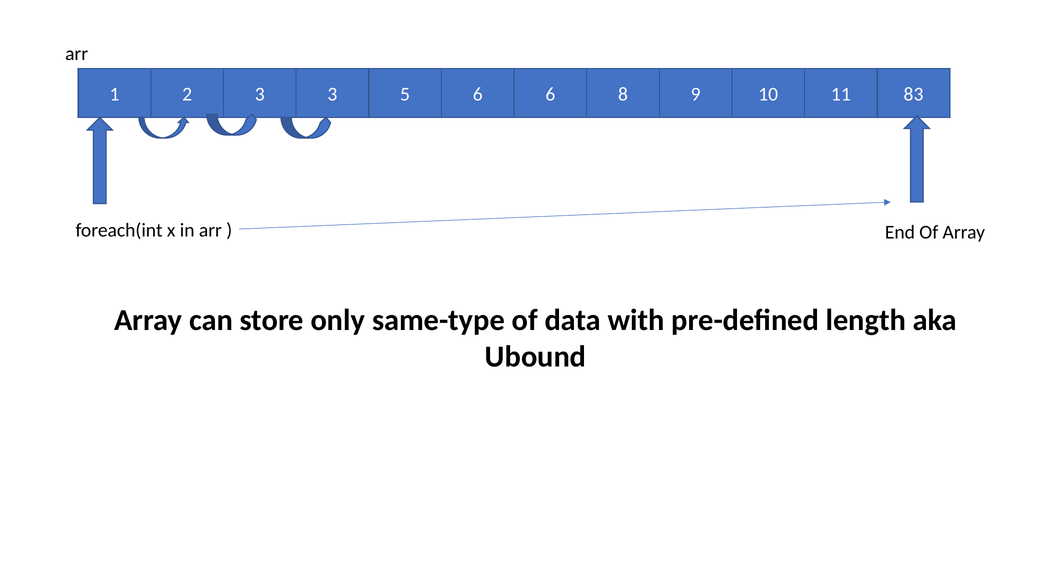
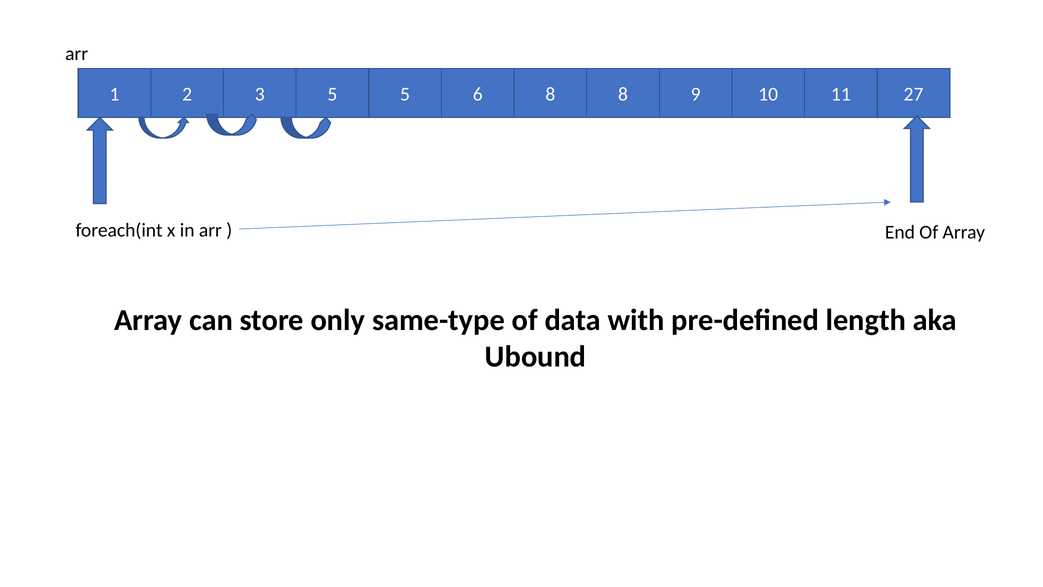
3 3: 3 -> 5
6 6: 6 -> 8
83: 83 -> 27
